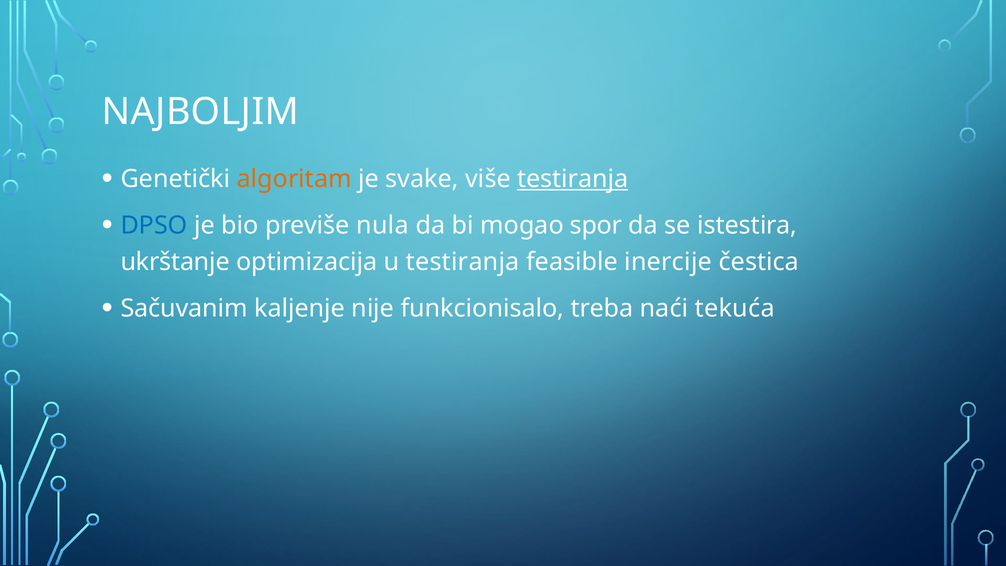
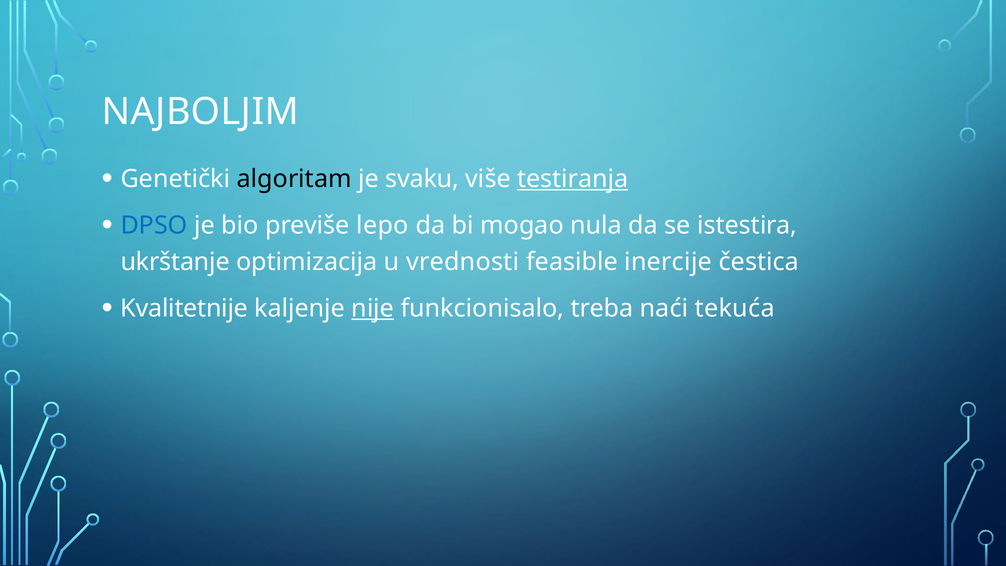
algoritam colour: orange -> black
svake: svake -> svaku
nula: nula -> lepo
spor: spor -> nula
u testiranja: testiranja -> vrednosti
Sačuvanim: Sačuvanim -> Kvalitetnije
nije underline: none -> present
